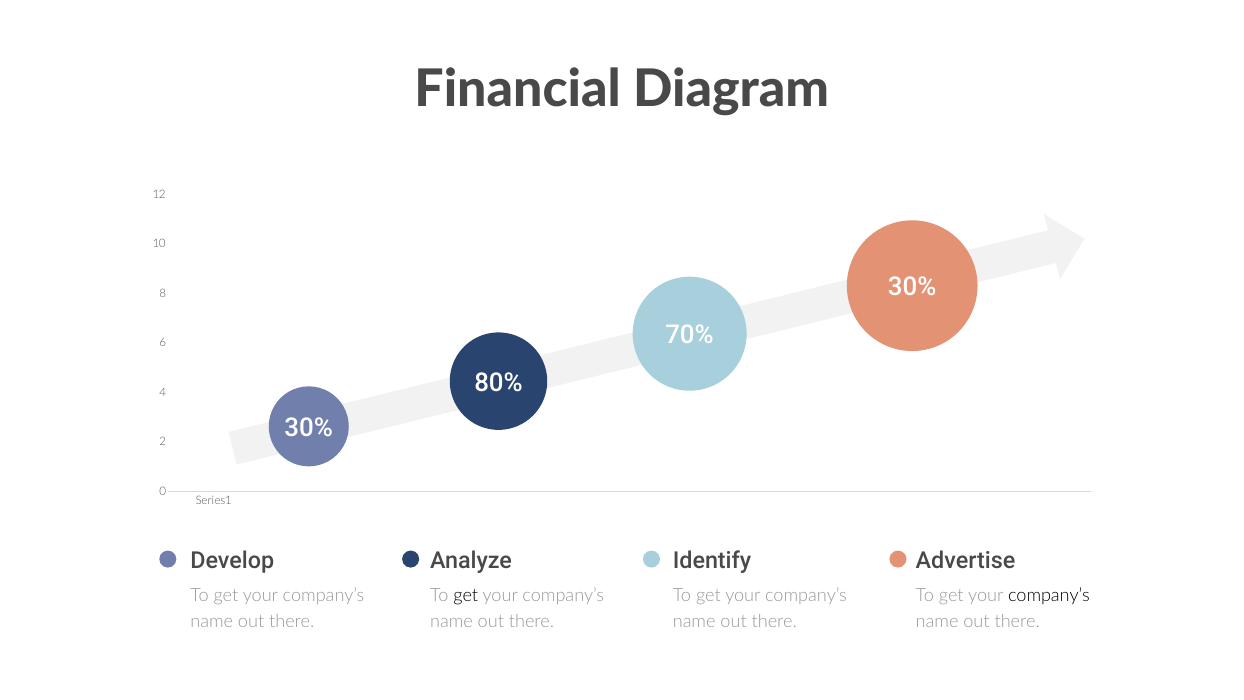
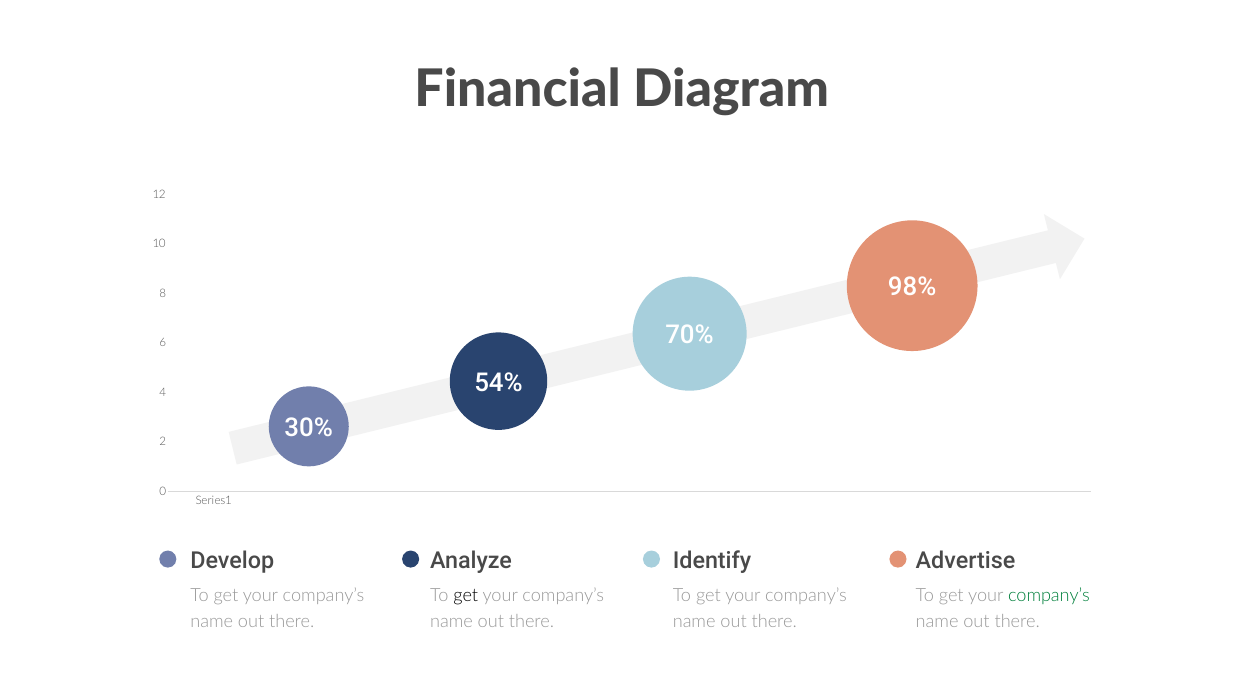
30% at (912, 287): 30% -> 98%
80%: 80% -> 54%
company’s at (1049, 595) colour: black -> green
